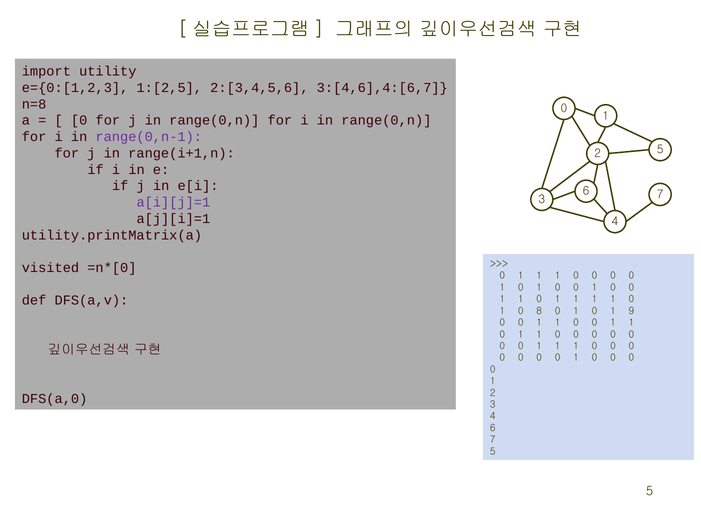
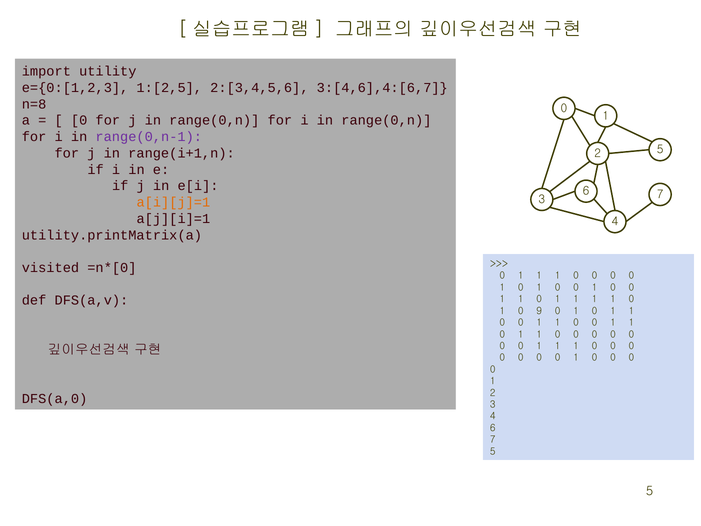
a[i][j]=1 colour: purple -> orange
8: 8 -> 9
9 at (631, 311): 9 -> 1
